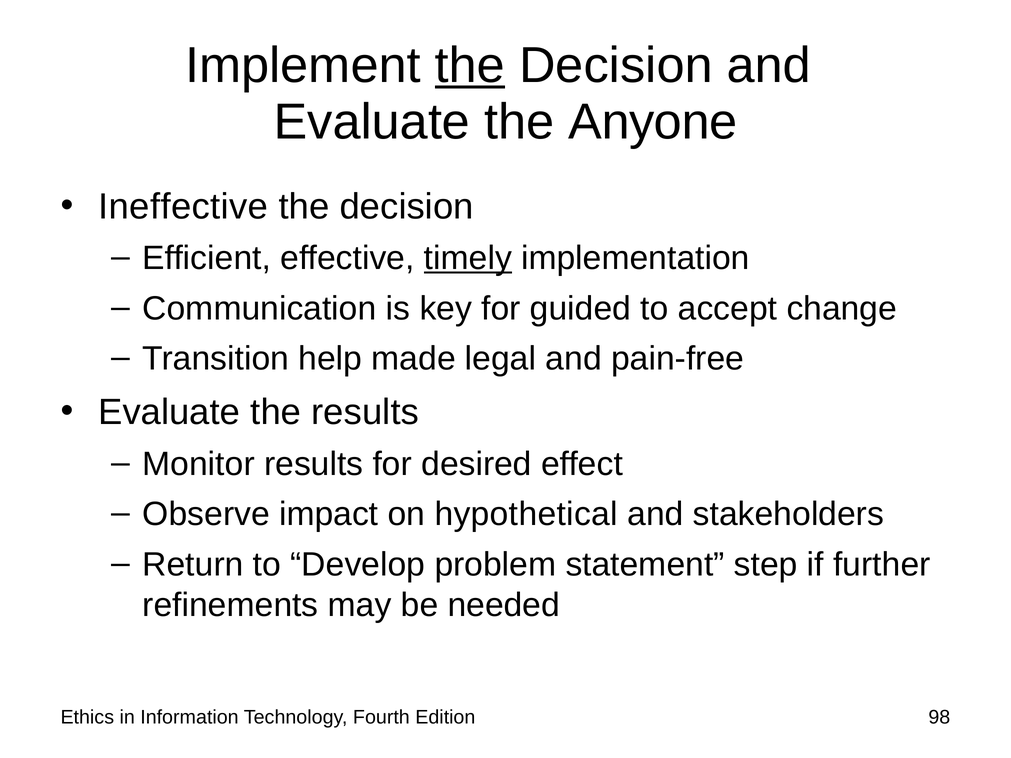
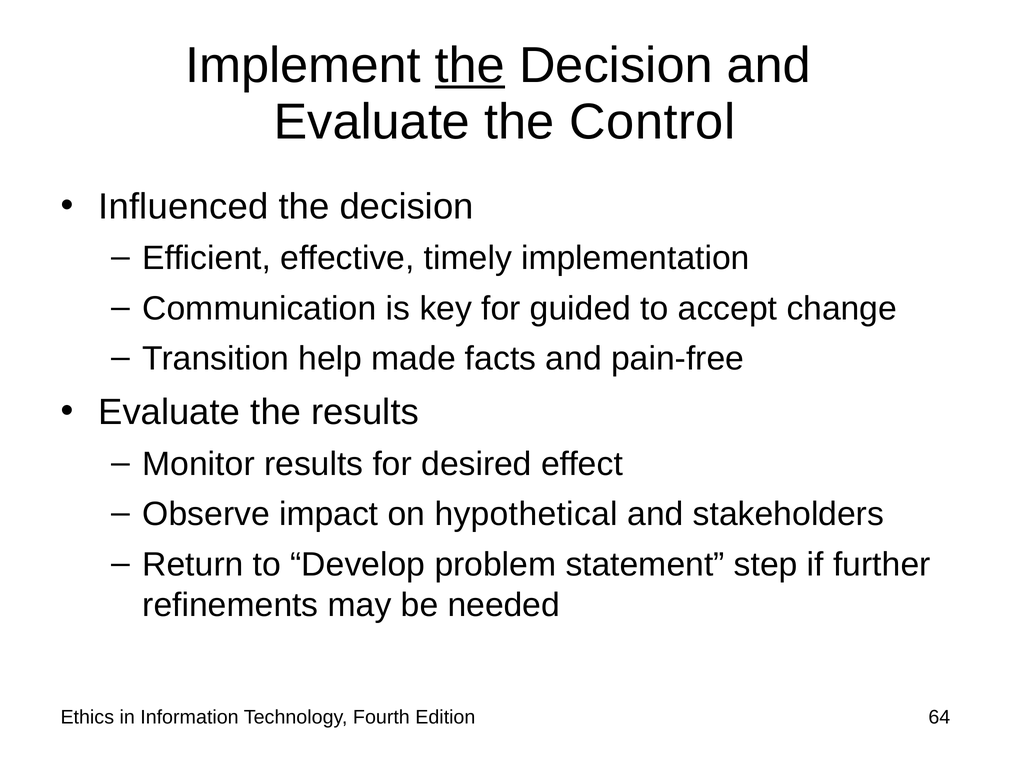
Anyone: Anyone -> Control
Ineffective: Ineffective -> Influenced
timely underline: present -> none
legal: legal -> facts
98: 98 -> 64
